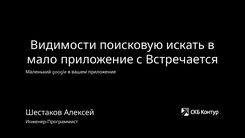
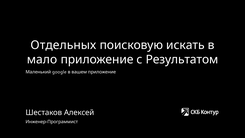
Видимости: Видимости -> Отдельных
Встречается: Встречается -> Результатом
